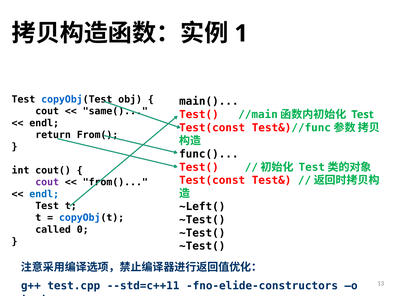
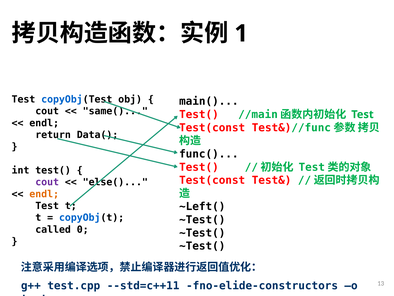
return From(: From( -> Data(
int cout(: cout( -> test(
from( at (115, 182): from( -> else(
endl at (44, 194) colour: blue -> orange
